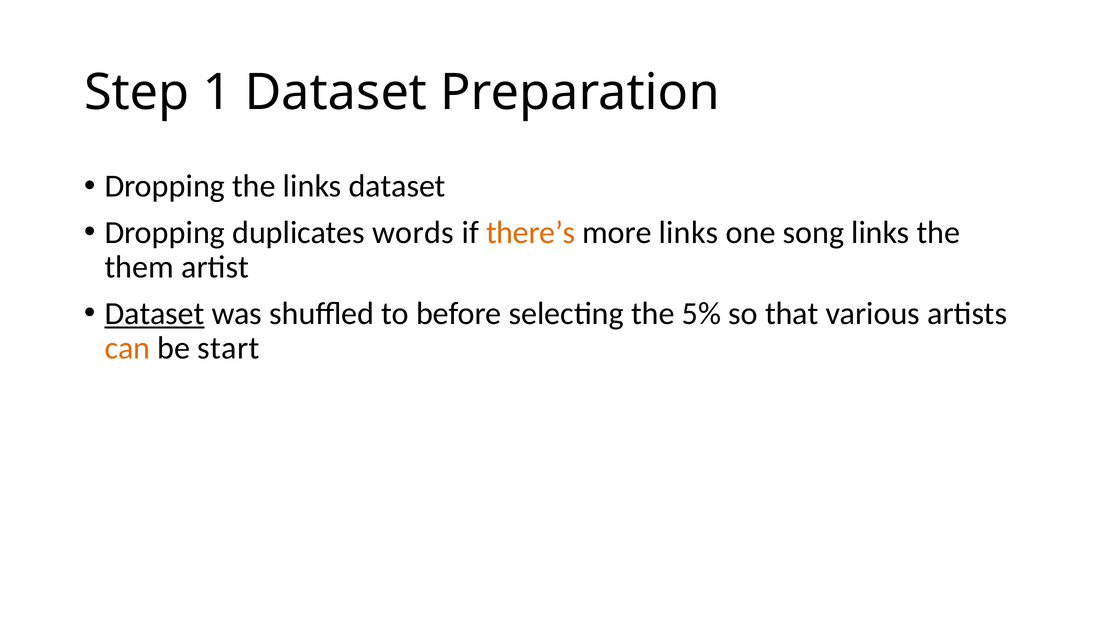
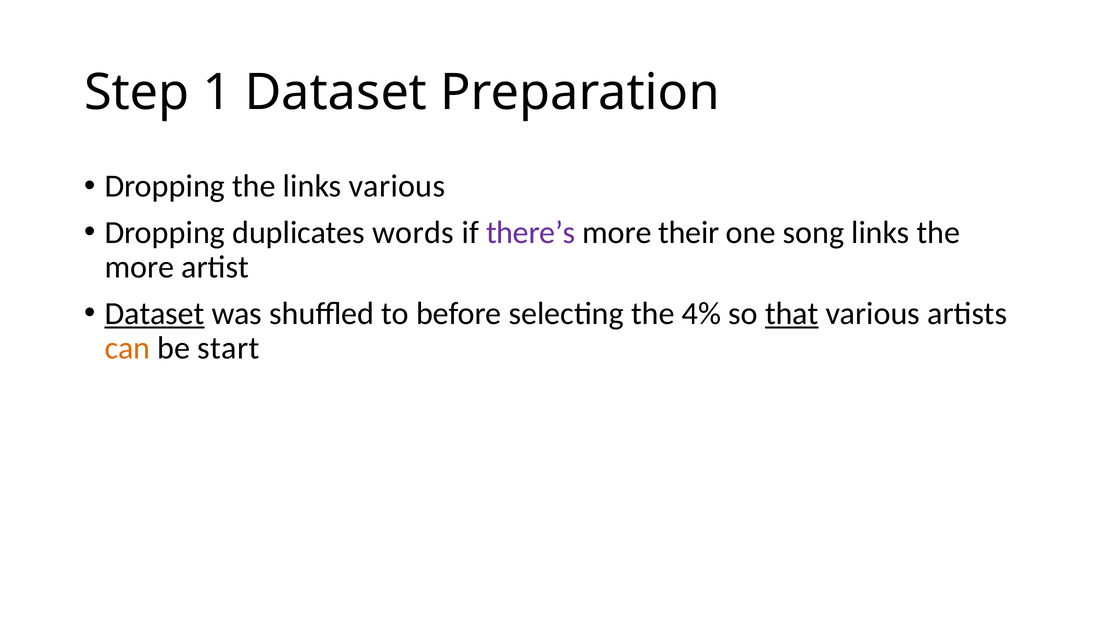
links dataset: dataset -> various
there’s colour: orange -> purple
more links: links -> their
them at (139, 267): them -> more
5%: 5% -> 4%
that underline: none -> present
